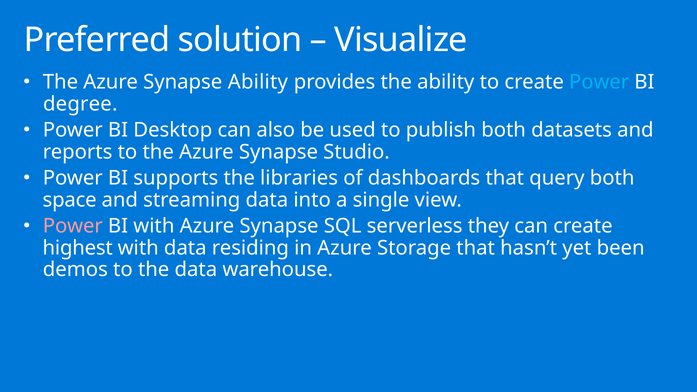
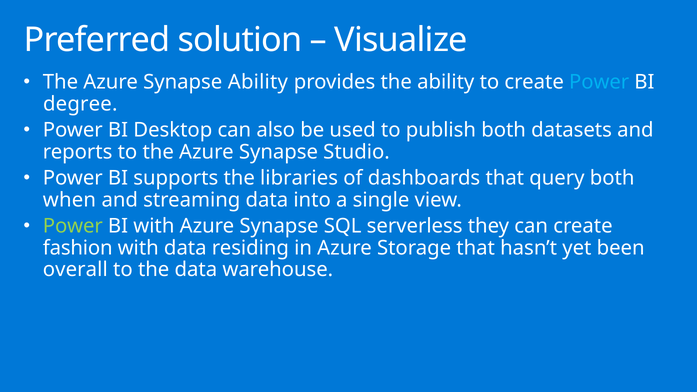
space: space -> when
Power at (73, 226) colour: pink -> light green
highest: highest -> fashion
demos: demos -> overall
